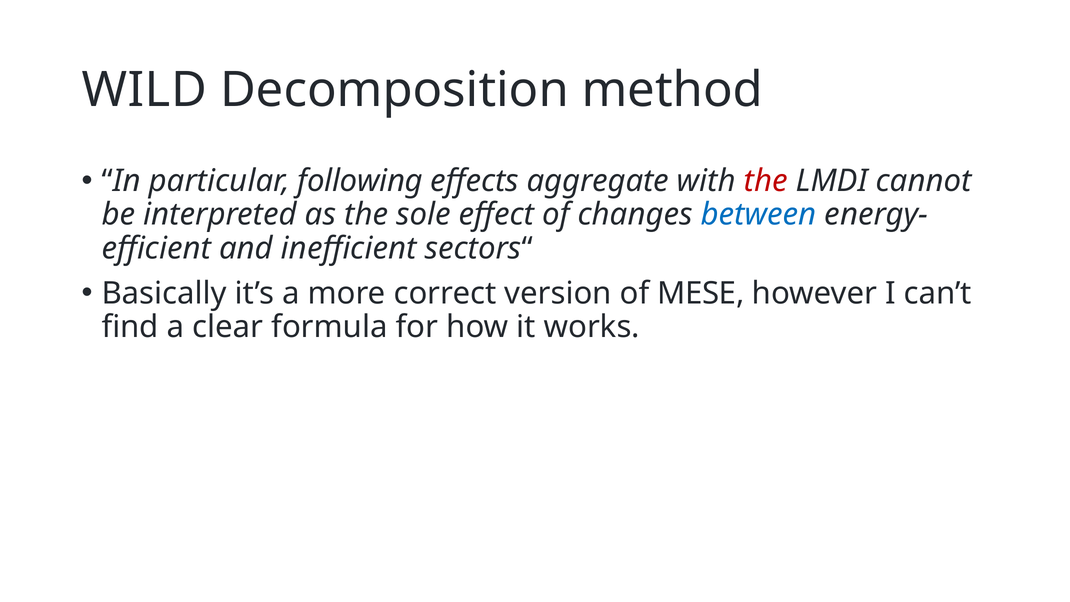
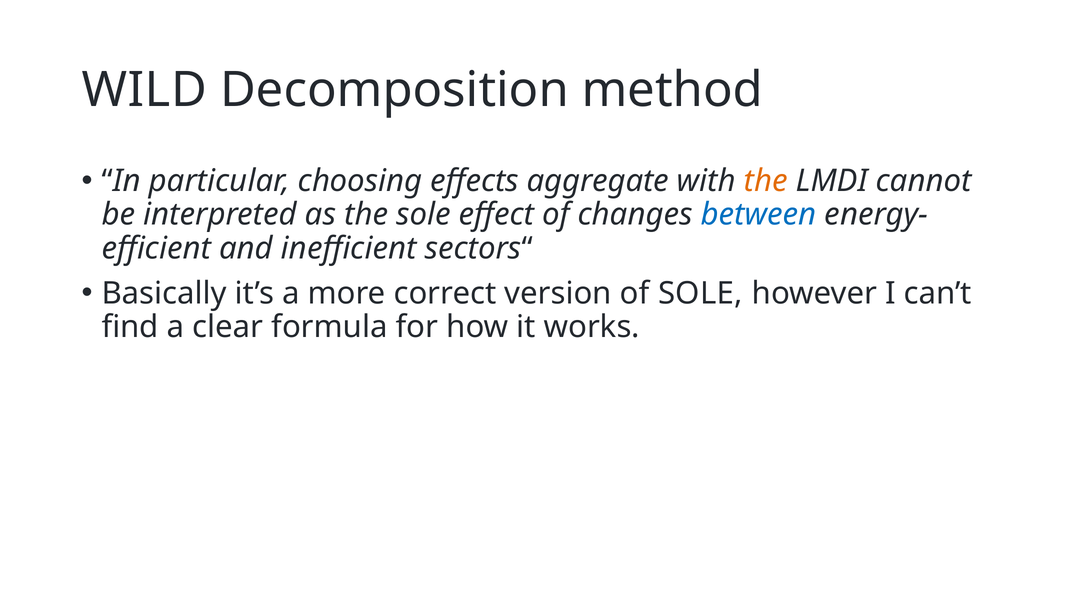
following: following -> choosing
the at (766, 181) colour: red -> orange
of MESE: MESE -> SOLE
